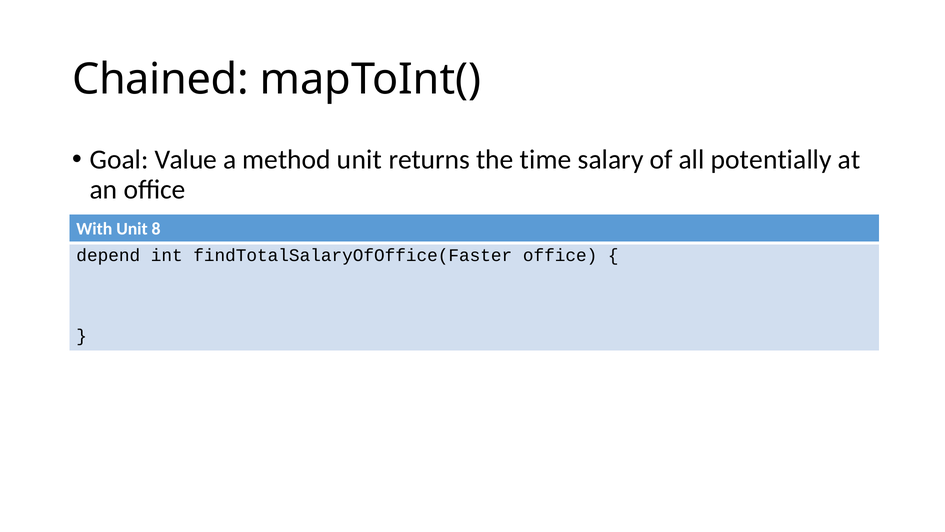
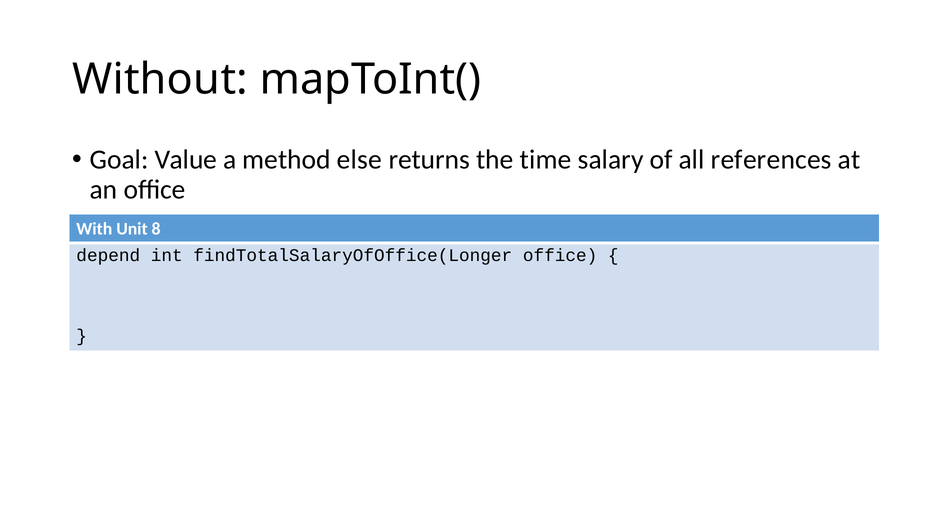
Chained: Chained -> Without
method unit: unit -> else
potentially: potentially -> references
findTotalSalaryOfOffice(Faster: findTotalSalaryOfOffice(Faster -> findTotalSalaryOfOffice(Longer
